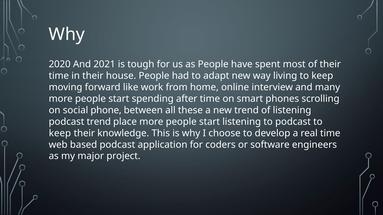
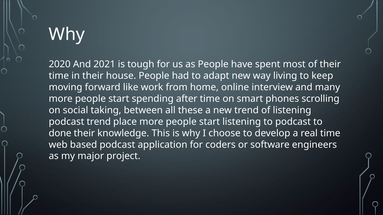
phone: phone -> taking
keep at (60, 133): keep -> done
